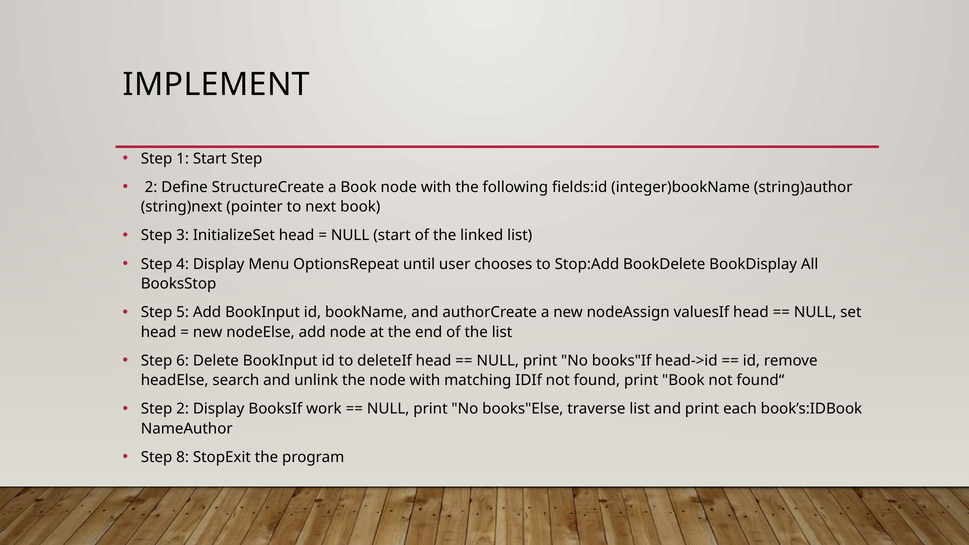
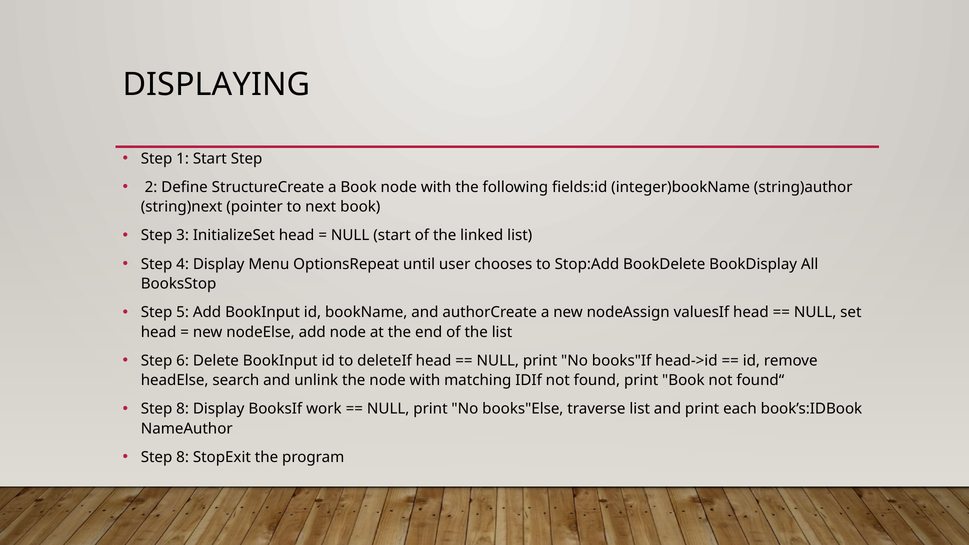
IMPLEMENT: IMPLEMENT -> DISPLAYING
2 at (183, 409): 2 -> 8
